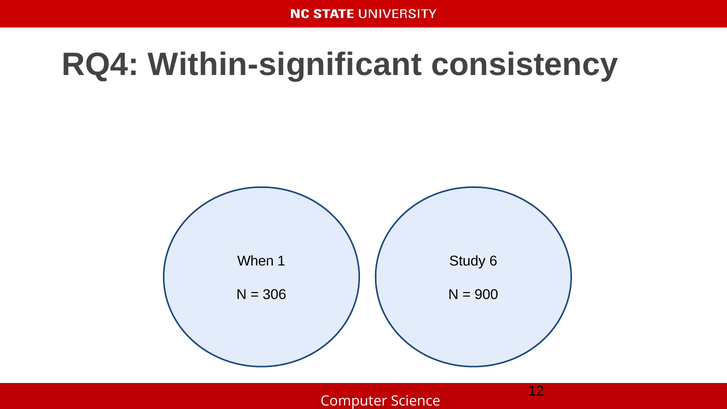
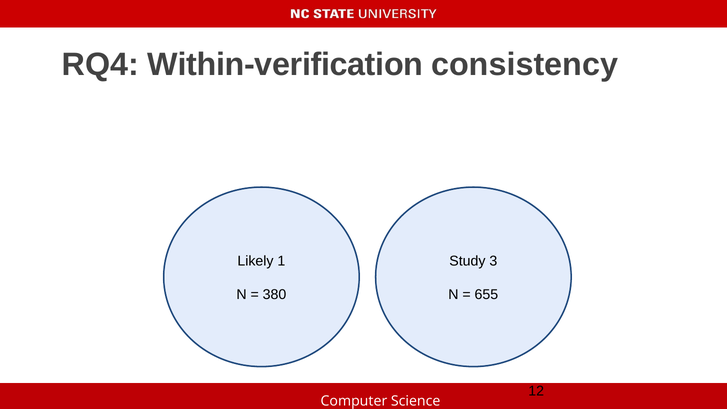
Within-significant: Within-significant -> Within-verification
When: When -> Likely
6: 6 -> 3
306: 306 -> 380
900: 900 -> 655
